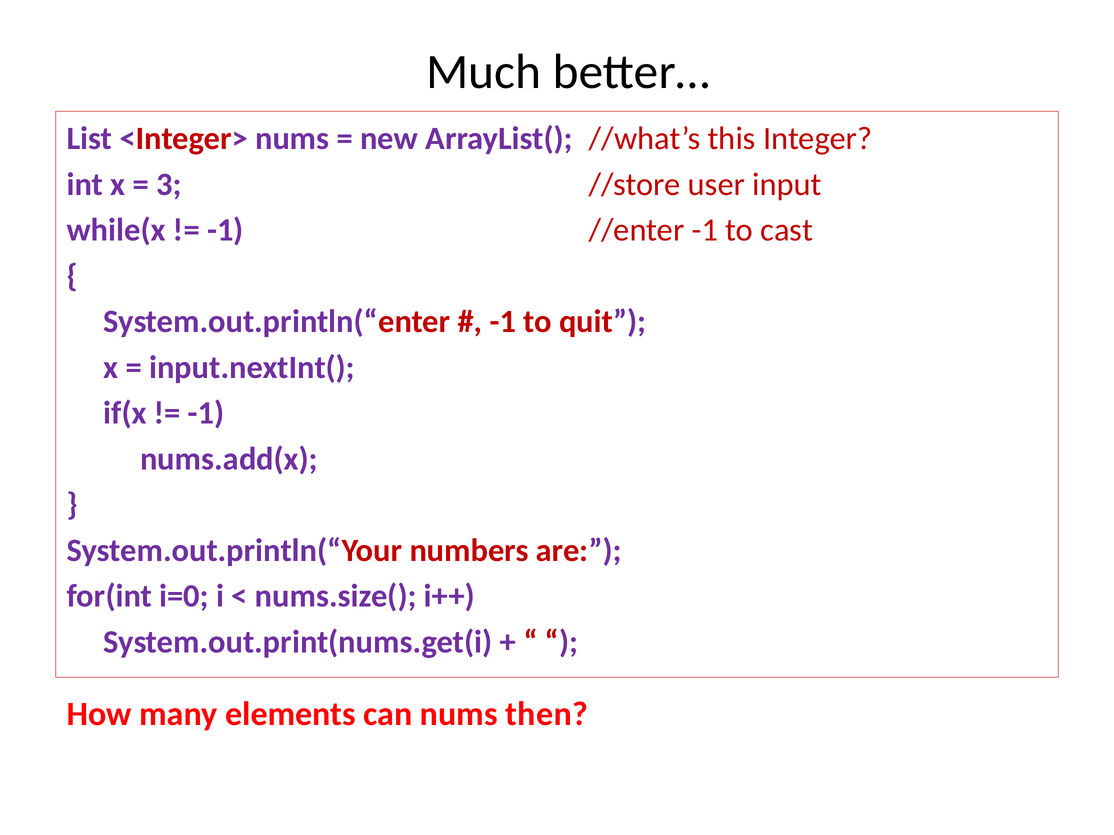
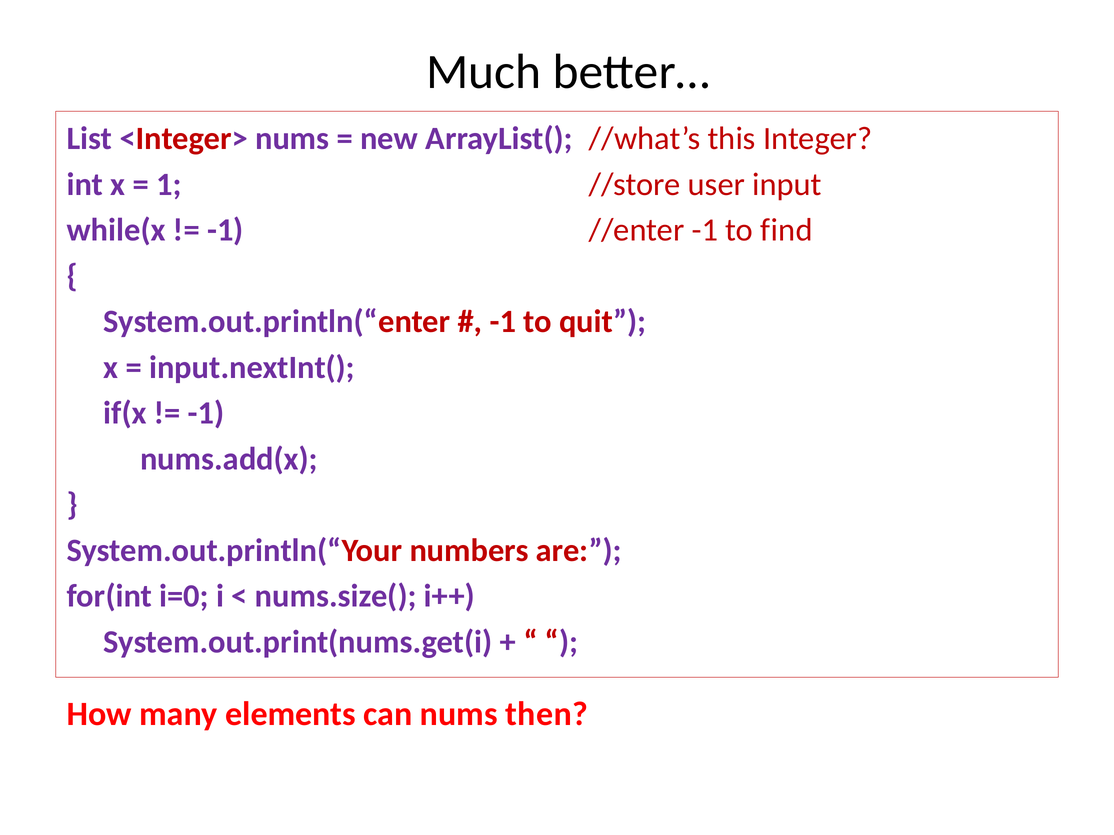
3: 3 -> 1
cast: cast -> find
